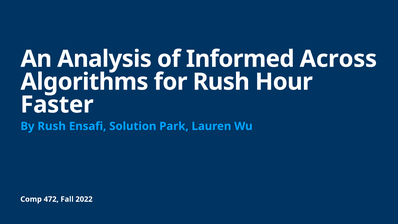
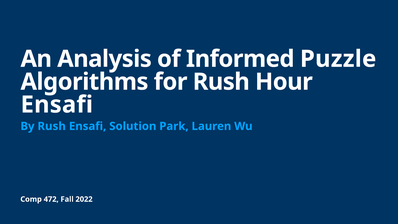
Across: Across -> Puzzle
Faster at (57, 105): Faster -> Ensafi
